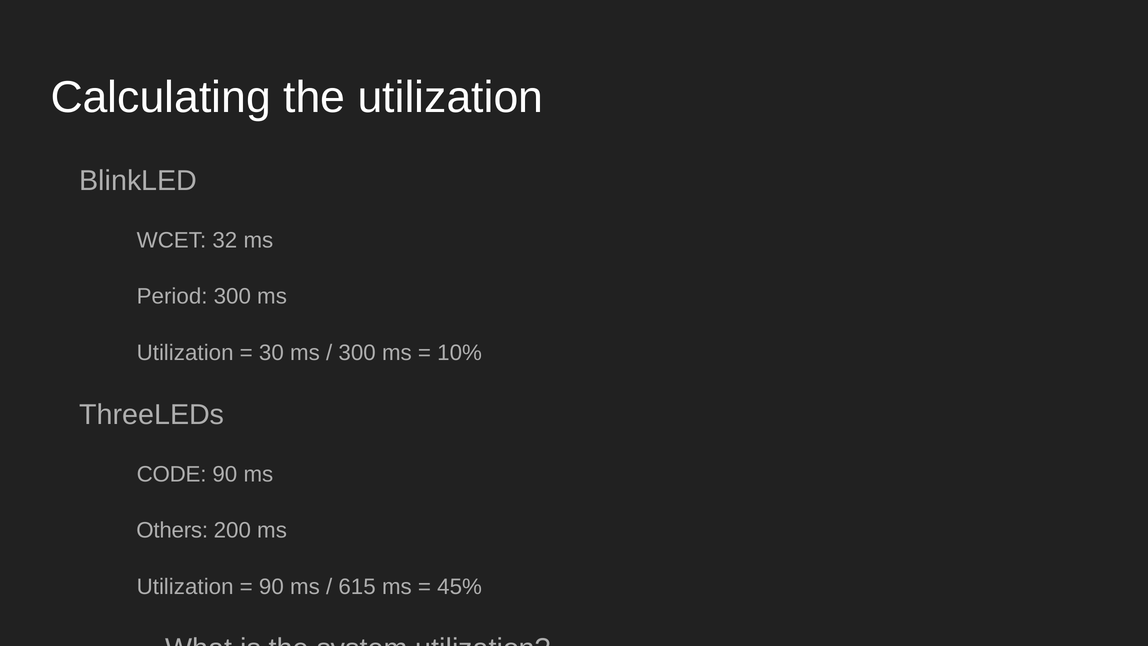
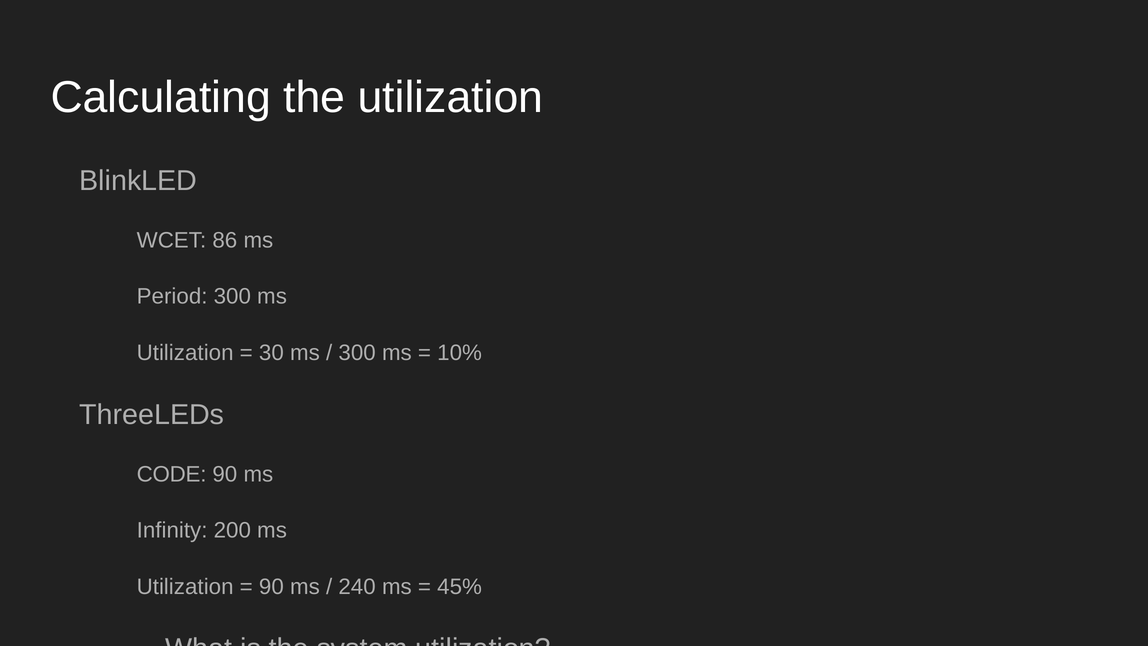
32: 32 -> 86
Others: Others -> Infinity
615: 615 -> 240
